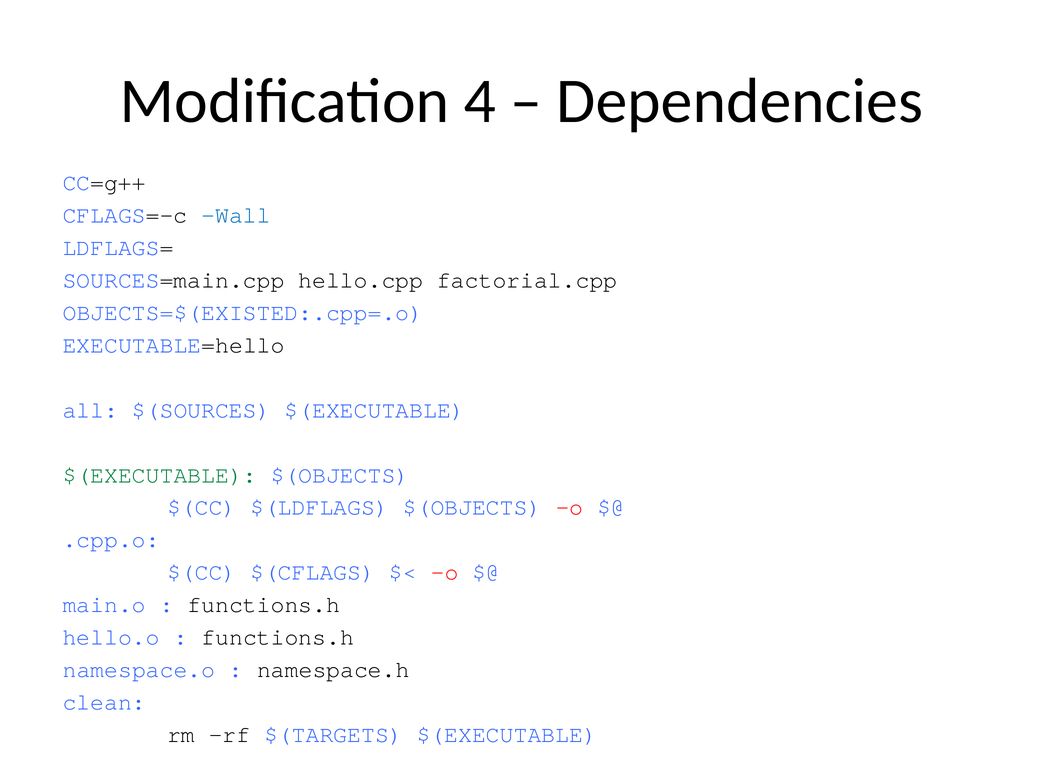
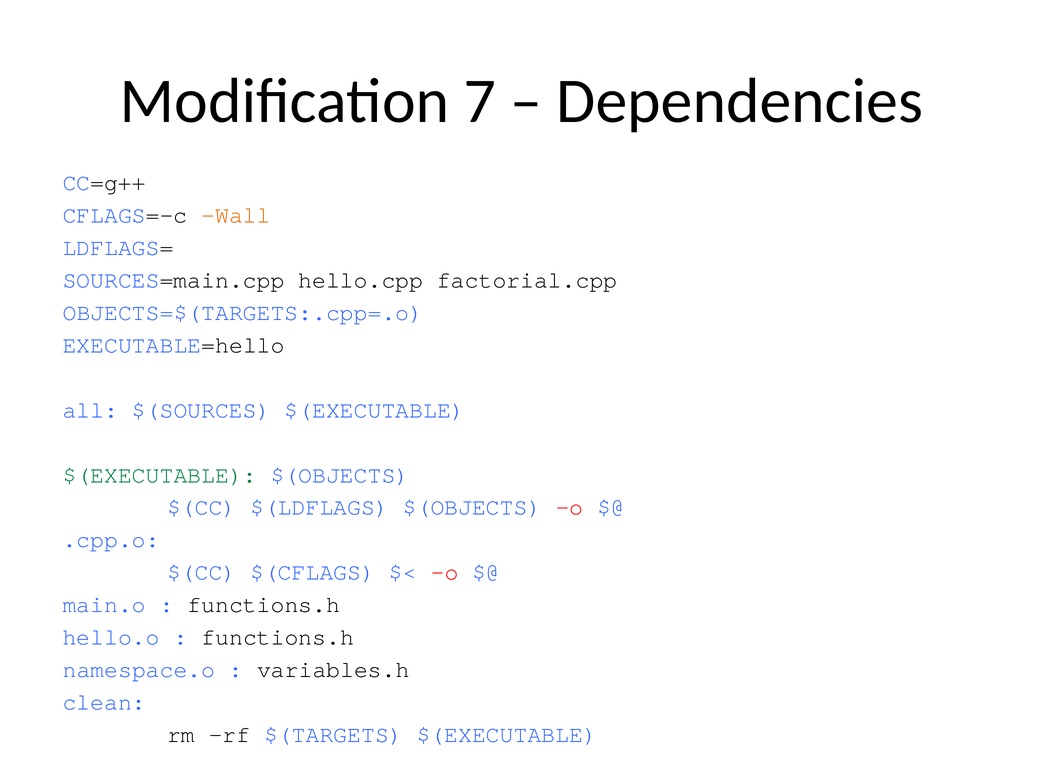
4: 4 -> 7
Wall colour: blue -> orange
OBJECTS=$(EXISTED:.cpp=.o: OBJECTS=$(EXISTED:.cpp=.o -> OBJECTS=$(TARGETS:.cpp=.o
namespace.h: namespace.h -> variables.h
